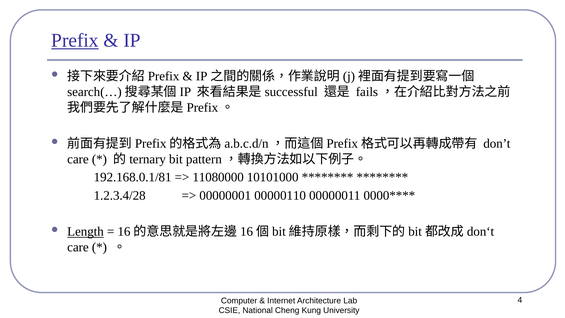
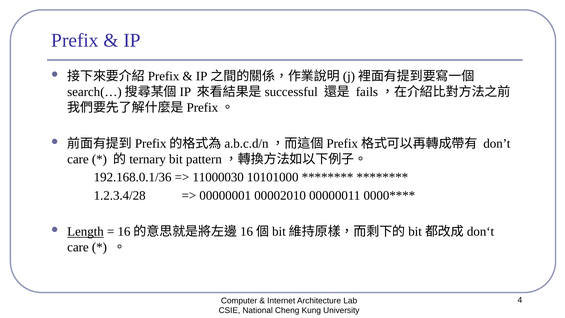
Prefix underline: present -> none
192.168.0.1/81: 192.168.0.1/81 -> 192.168.0.1/36
11080000: 11080000 -> 11000030
00000110: 00000110 -> 00002010
